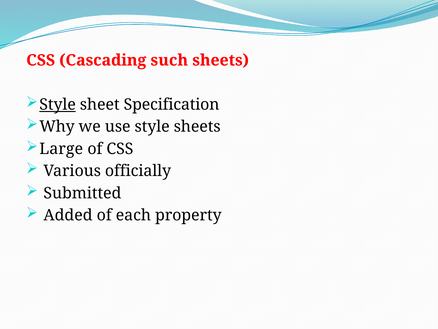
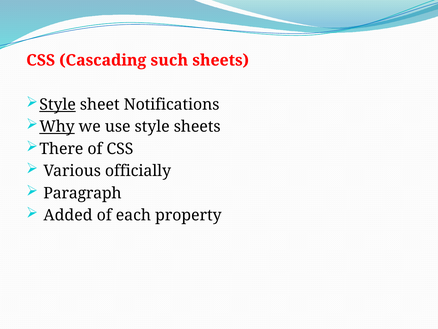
Specification: Specification -> Notifications
Why underline: none -> present
Large: Large -> There
Submitted: Submitted -> Paragraph
